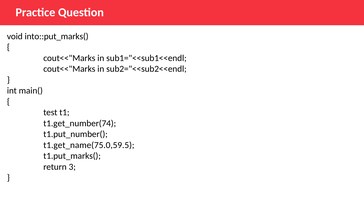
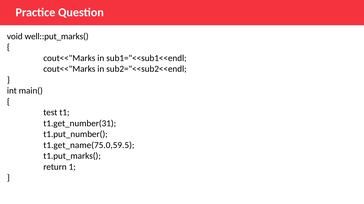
into::put_marks(: into::put_marks( -> well::put_marks(
t1.get_number(74: t1.get_number(74 -> t1.get_number(31
3: 3 -> 1
